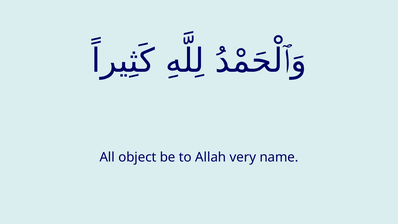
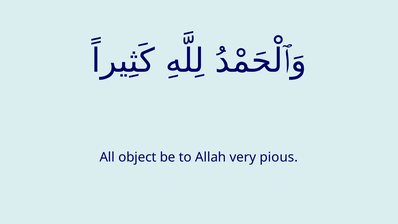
name: name -> pious
